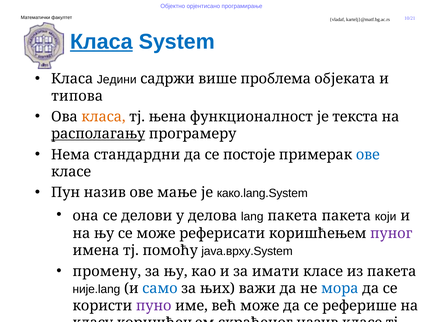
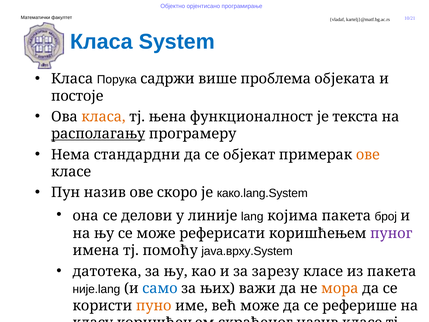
Класа at (101, 42) underline: present -> none
Једини: Једини -> Порука
типова: типова -> постоје
постоје: постоје -> објекат
ове at (368, 155) colour: blue -> orange
мање: мање -> скоро
делова: делова -> линије
lang пакета: пакета -> којима
који: који -> број
промену: промену -> датотека
имати: имати -> зарезу
мора colour: blue -> orange
пуно colour: purple -> orange
